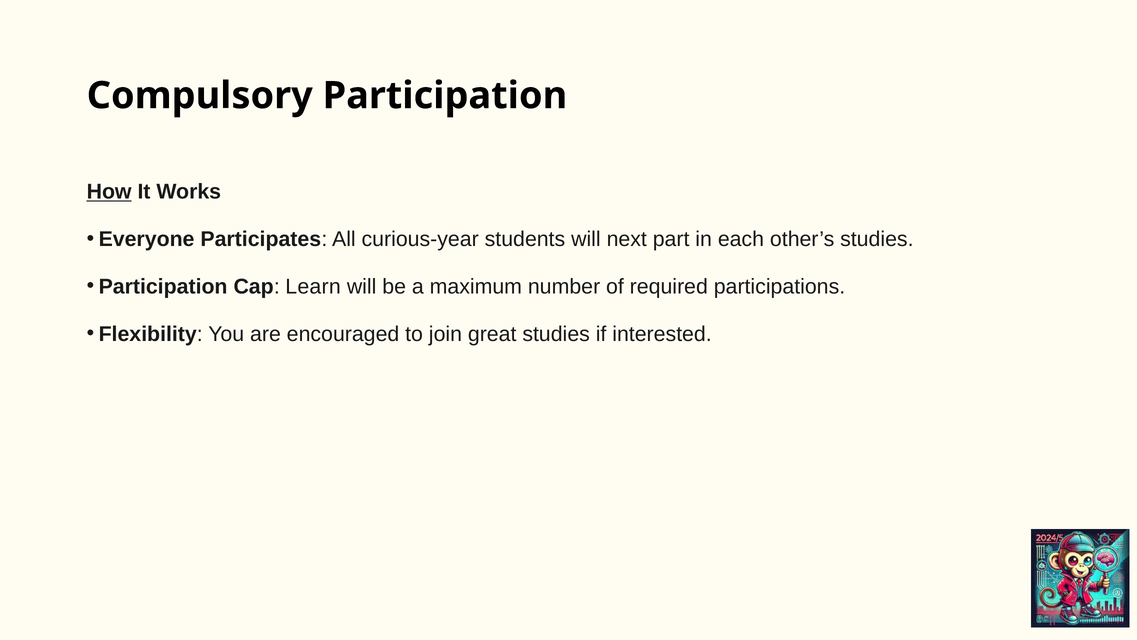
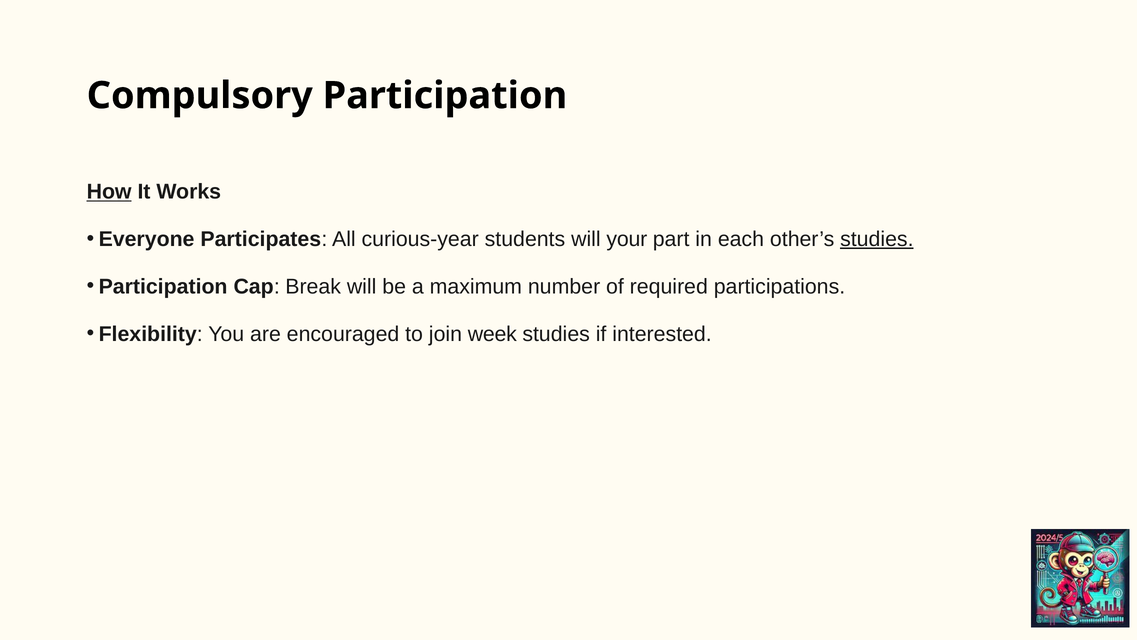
next: next -> your
studies at (877, 239) underline: none -> present
Learn: Learn -> Break
great: great -> week
